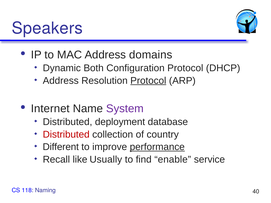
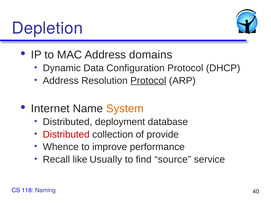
Speakers: Speakers -> Depletion
Both: Both -> Data
System colour: purple -> orange
country: country -> provide
Different: Different -> Whence
performance underline: present -> none
enable: enable -> source
